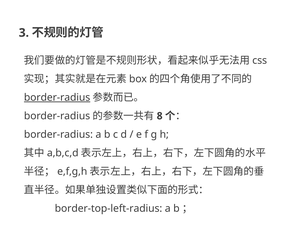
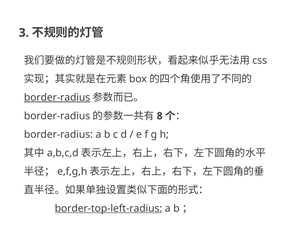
border-top-left-radius underline: none -> present
